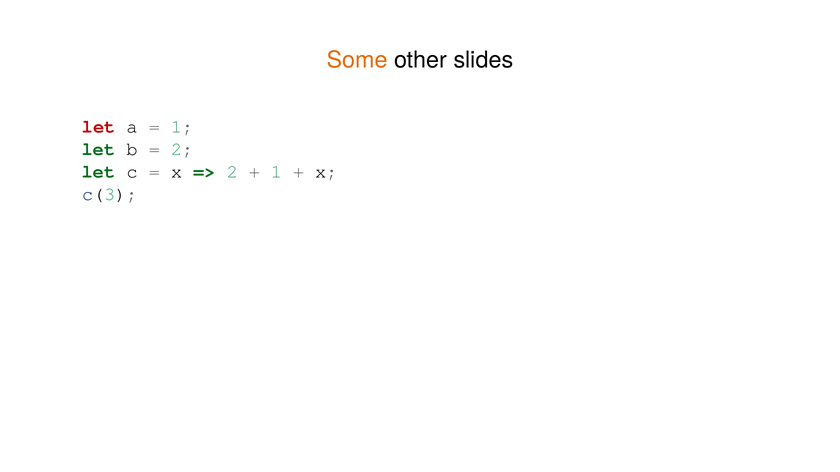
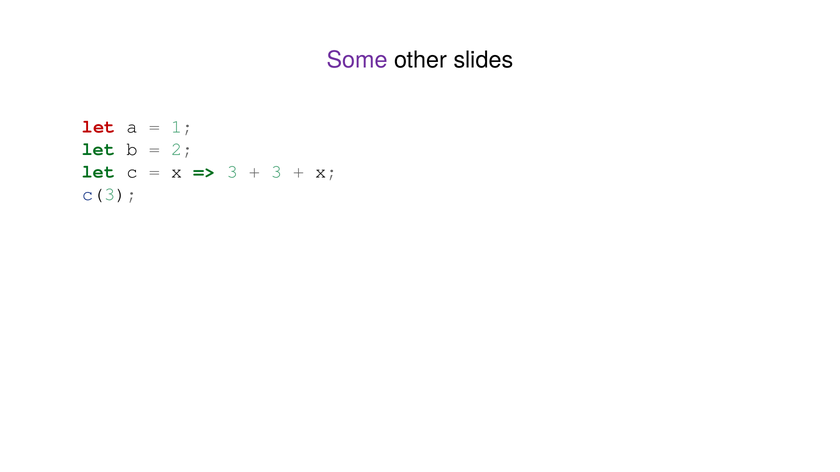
Some colour: orange -> purple
2 at (232, 172): 2 -> 3
1 at (276, 172): 1 -> 3
